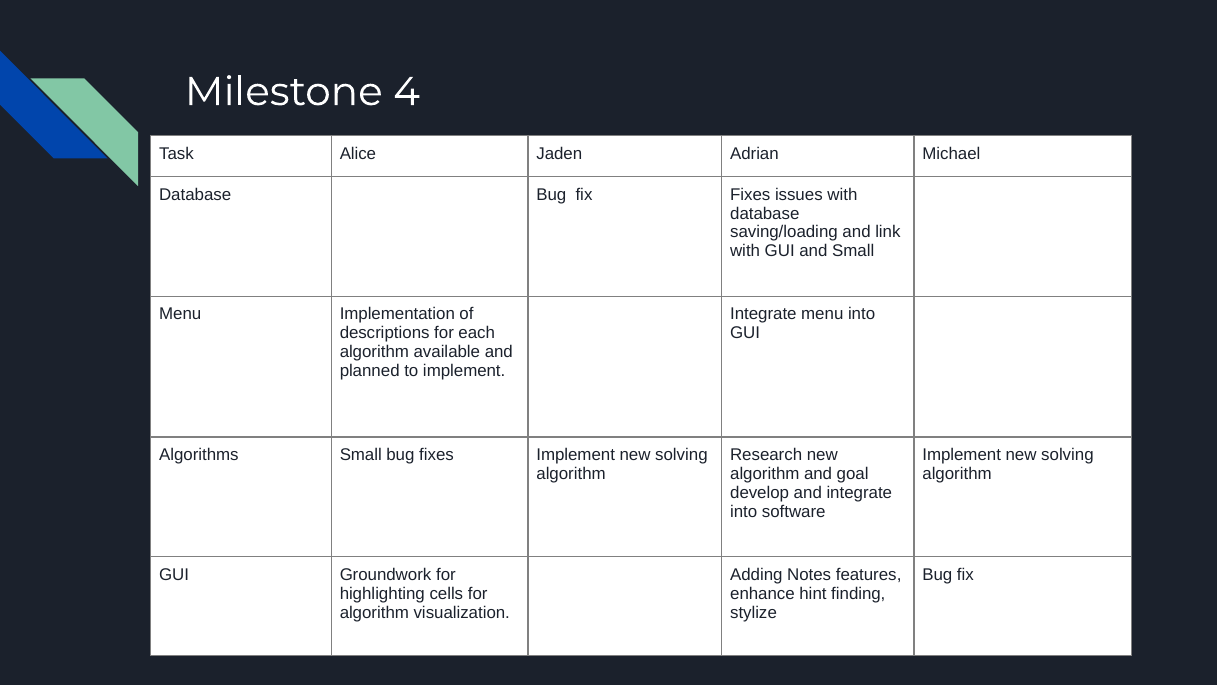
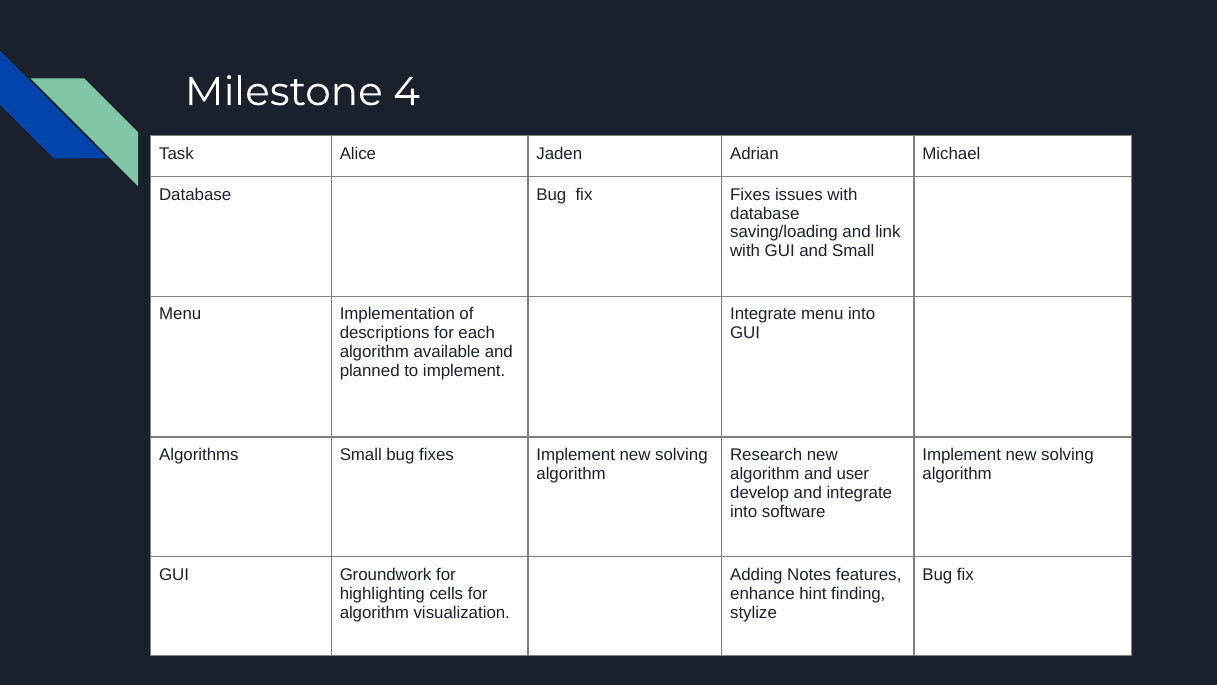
goal: goal -> user
